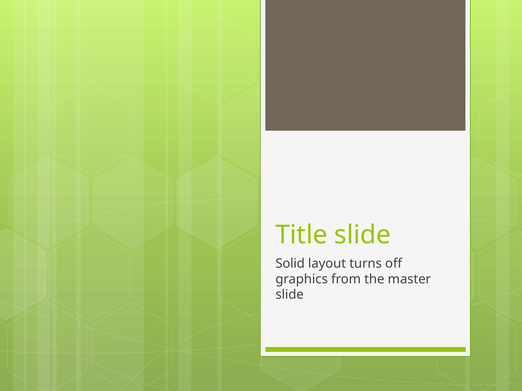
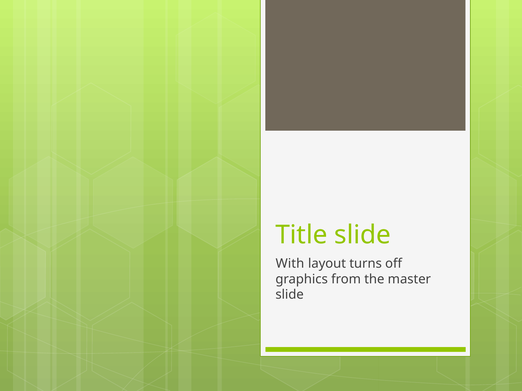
Solid: Solid -> With
